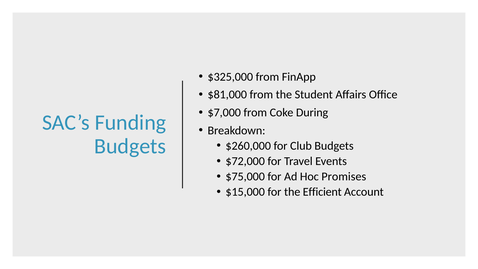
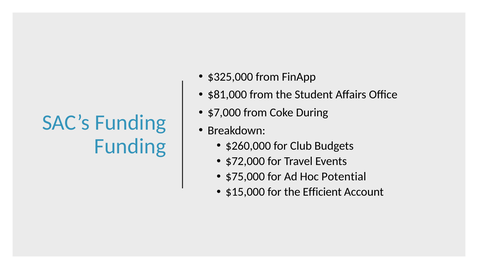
Budgets at (130, 146): Budgets -> Funding
Promises: Promises -> Potential
